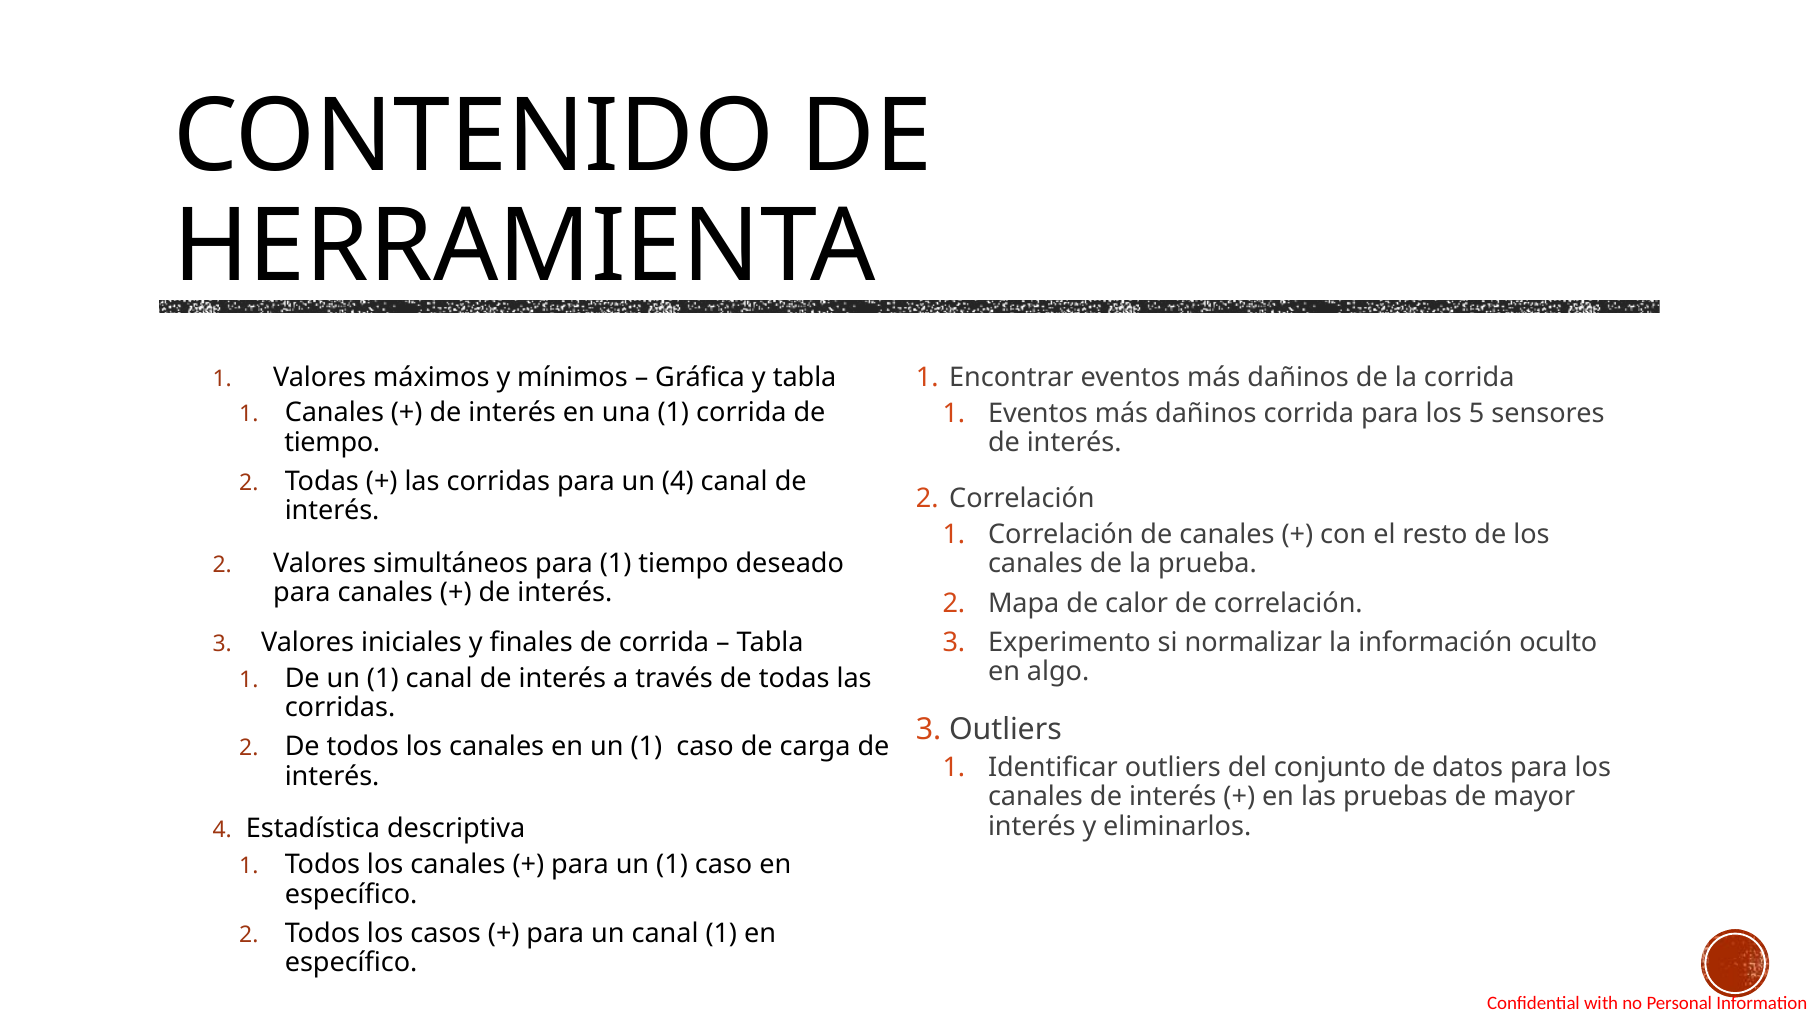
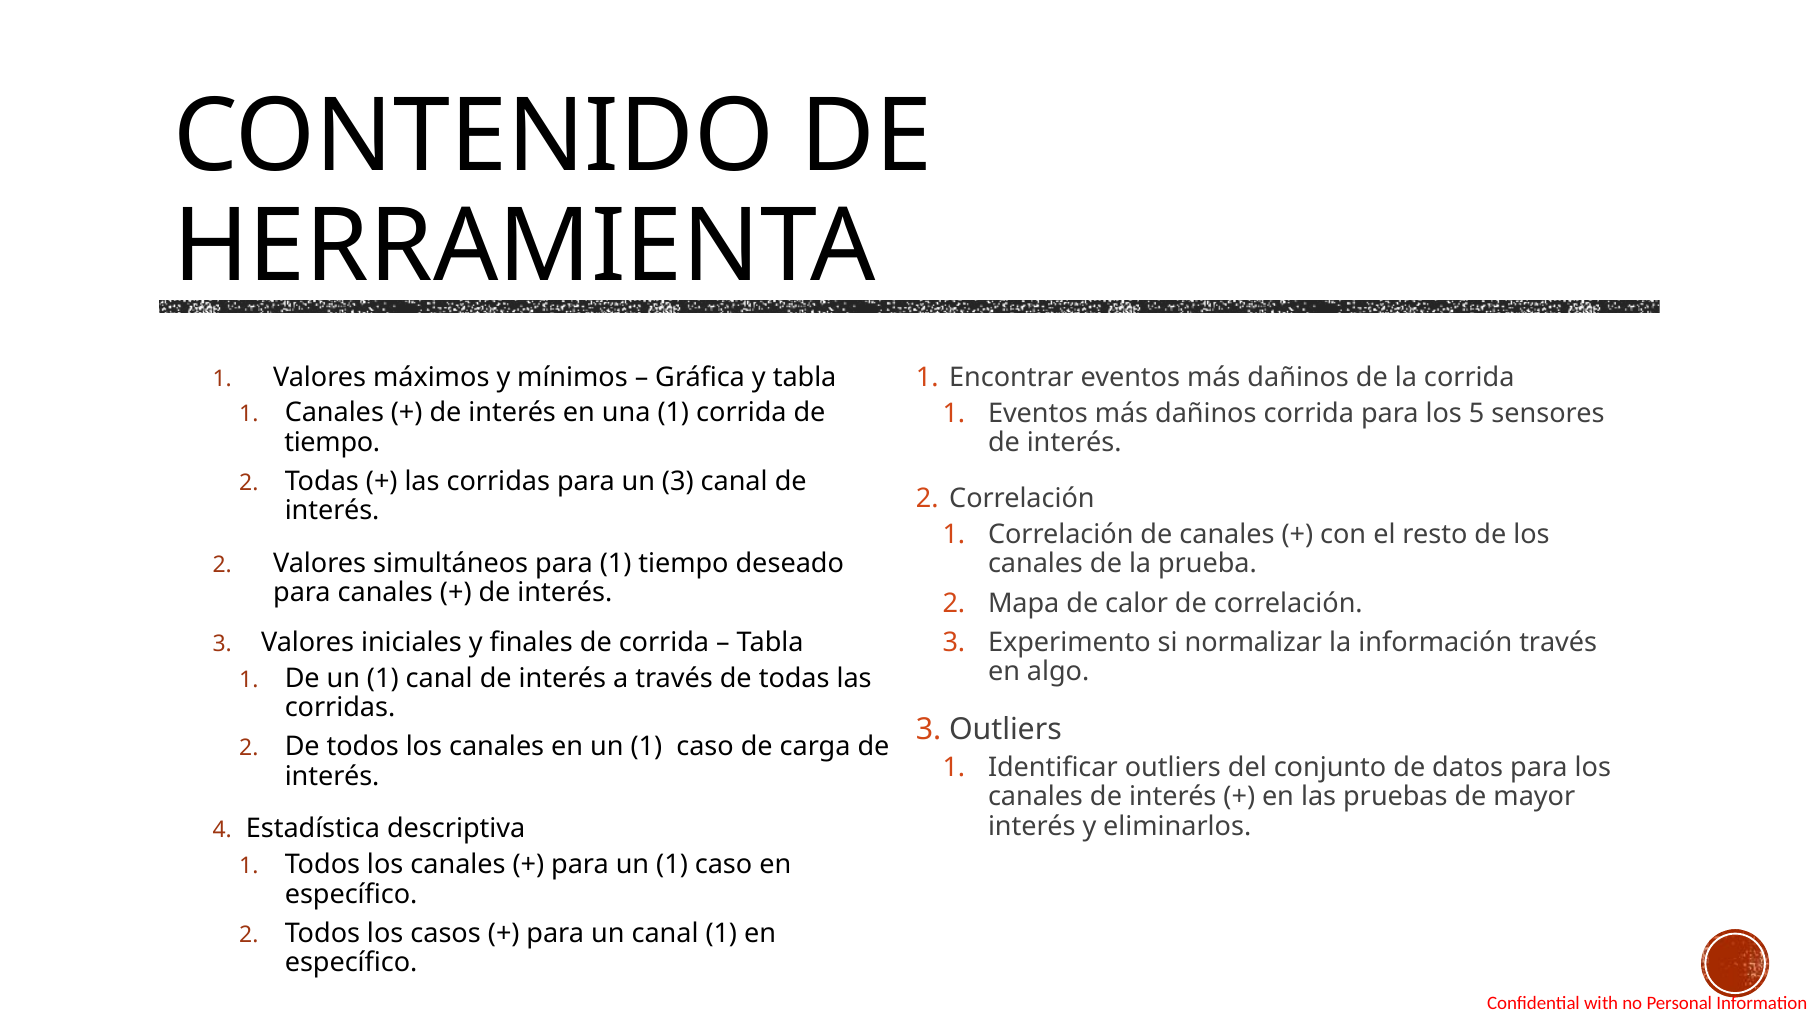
un 4: 4 -> 3
información oculto: oculto -> través
